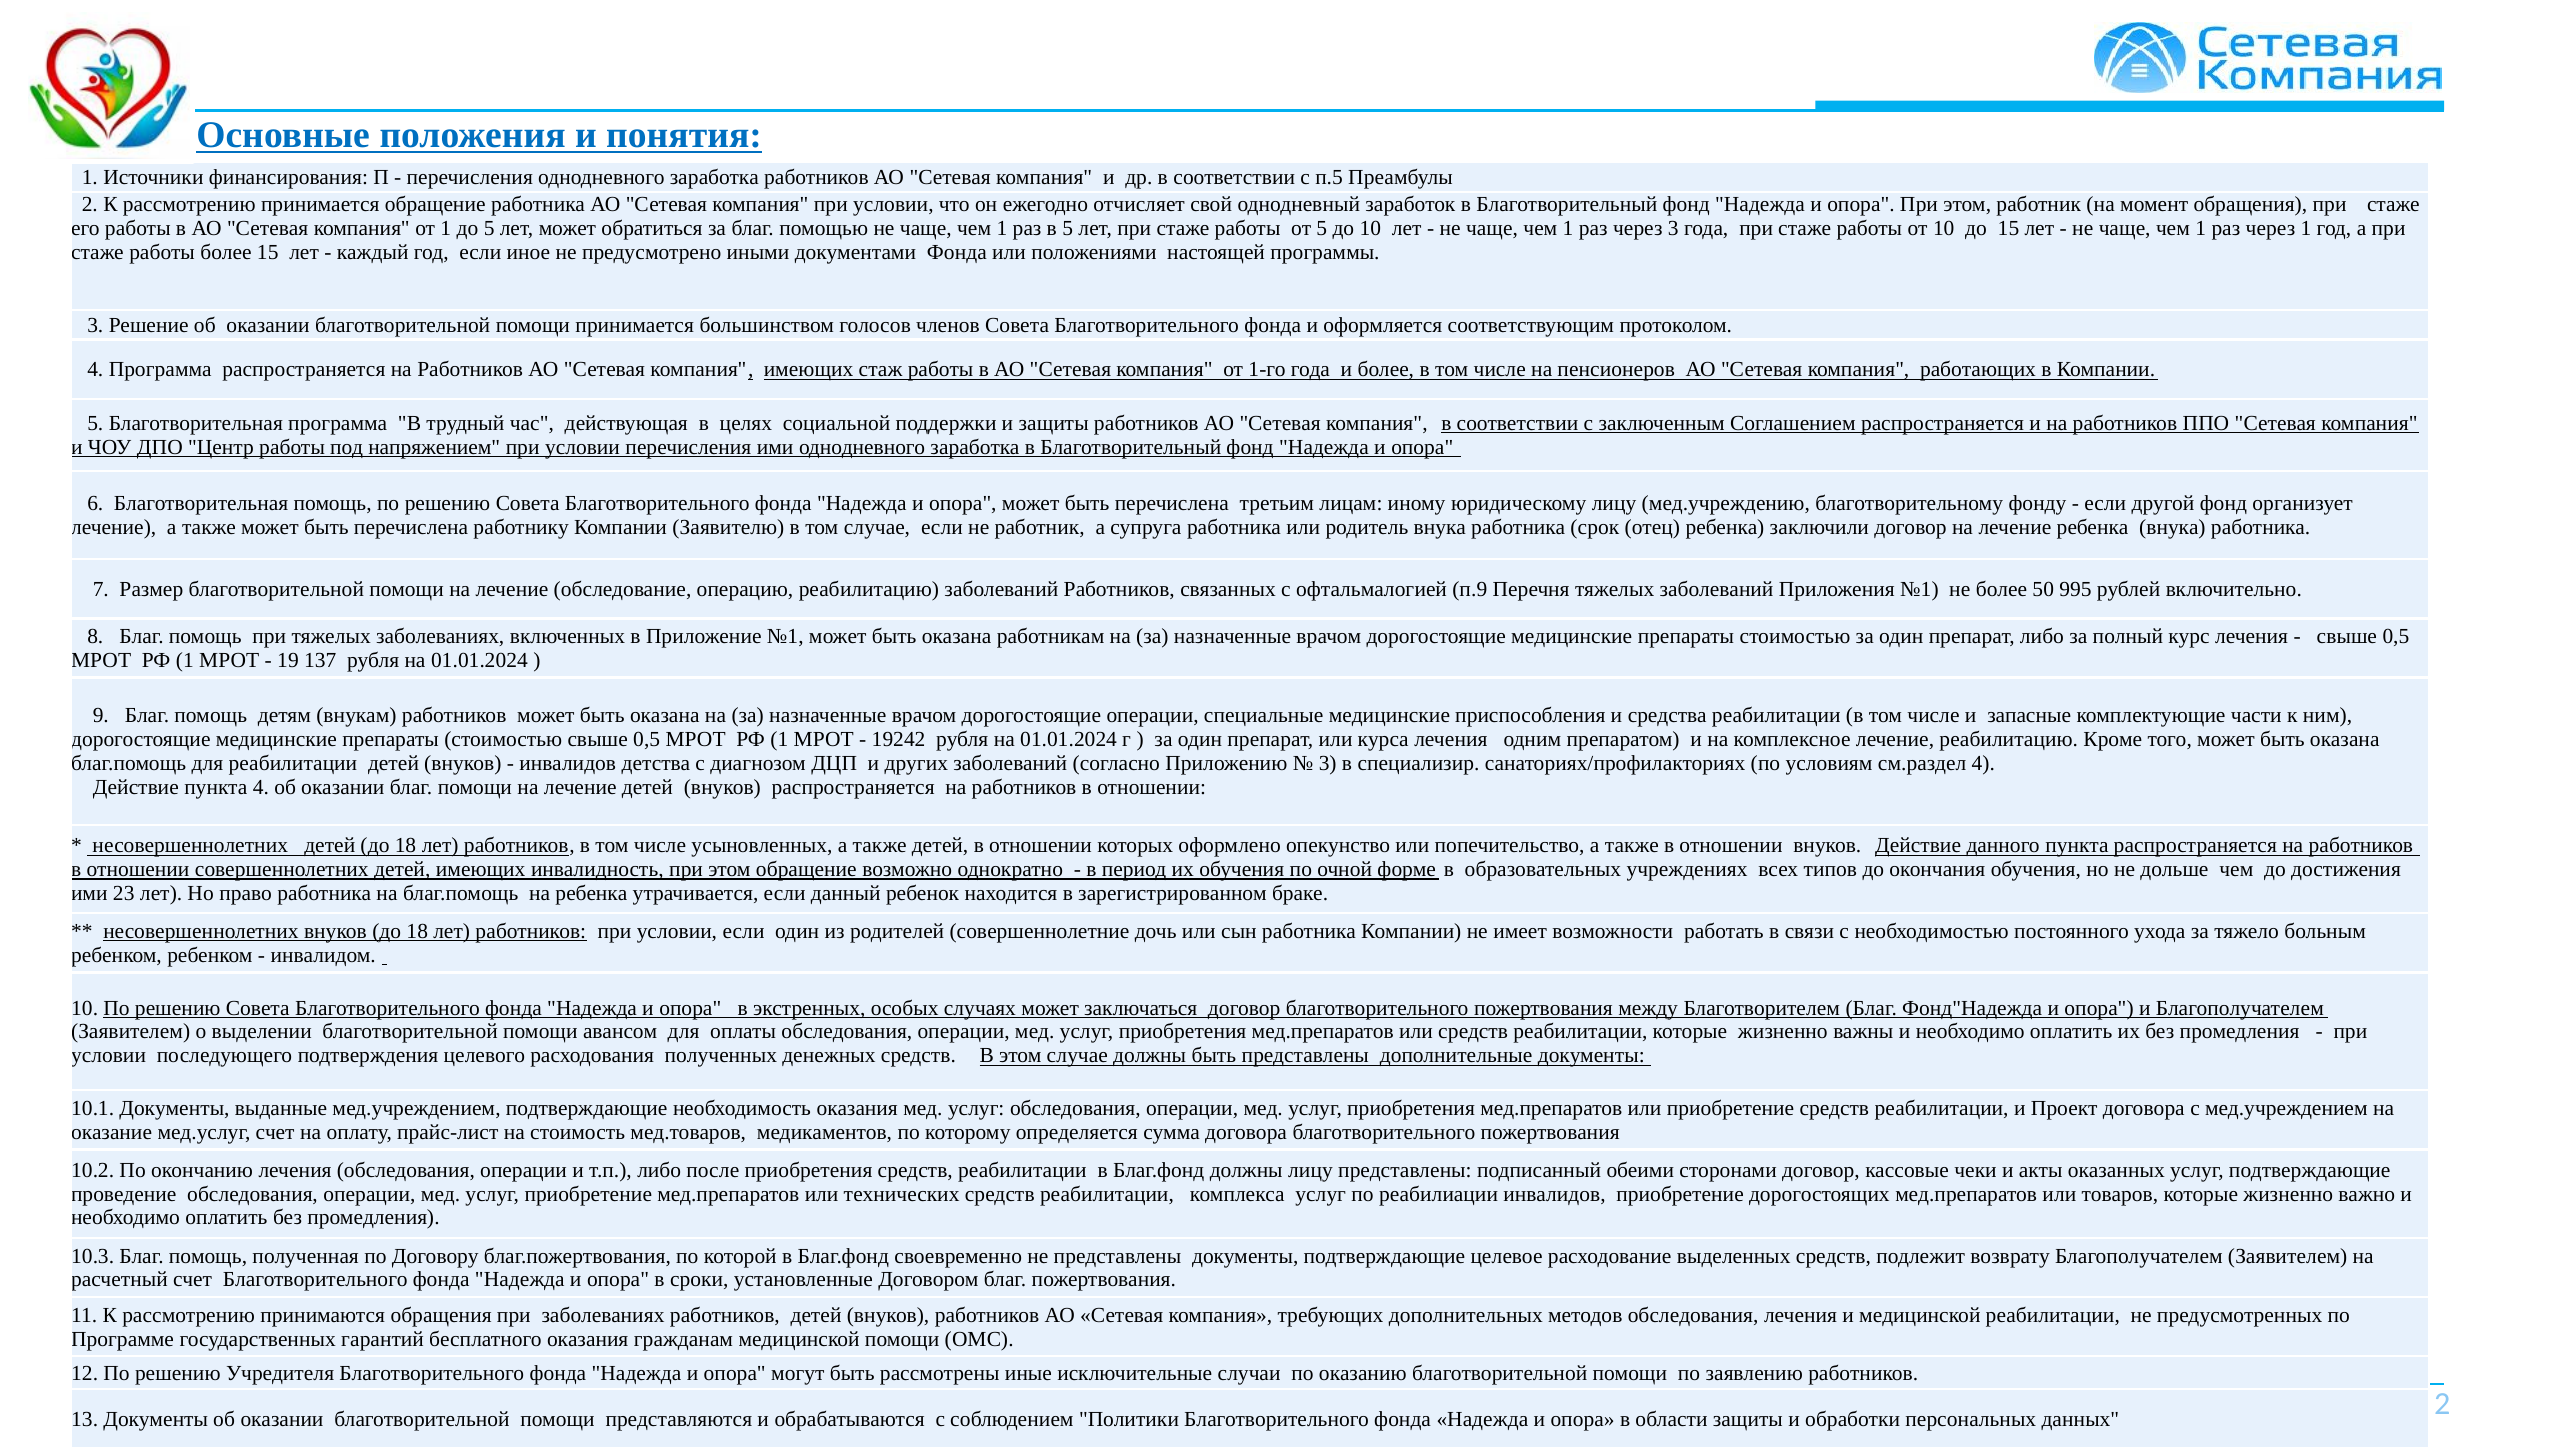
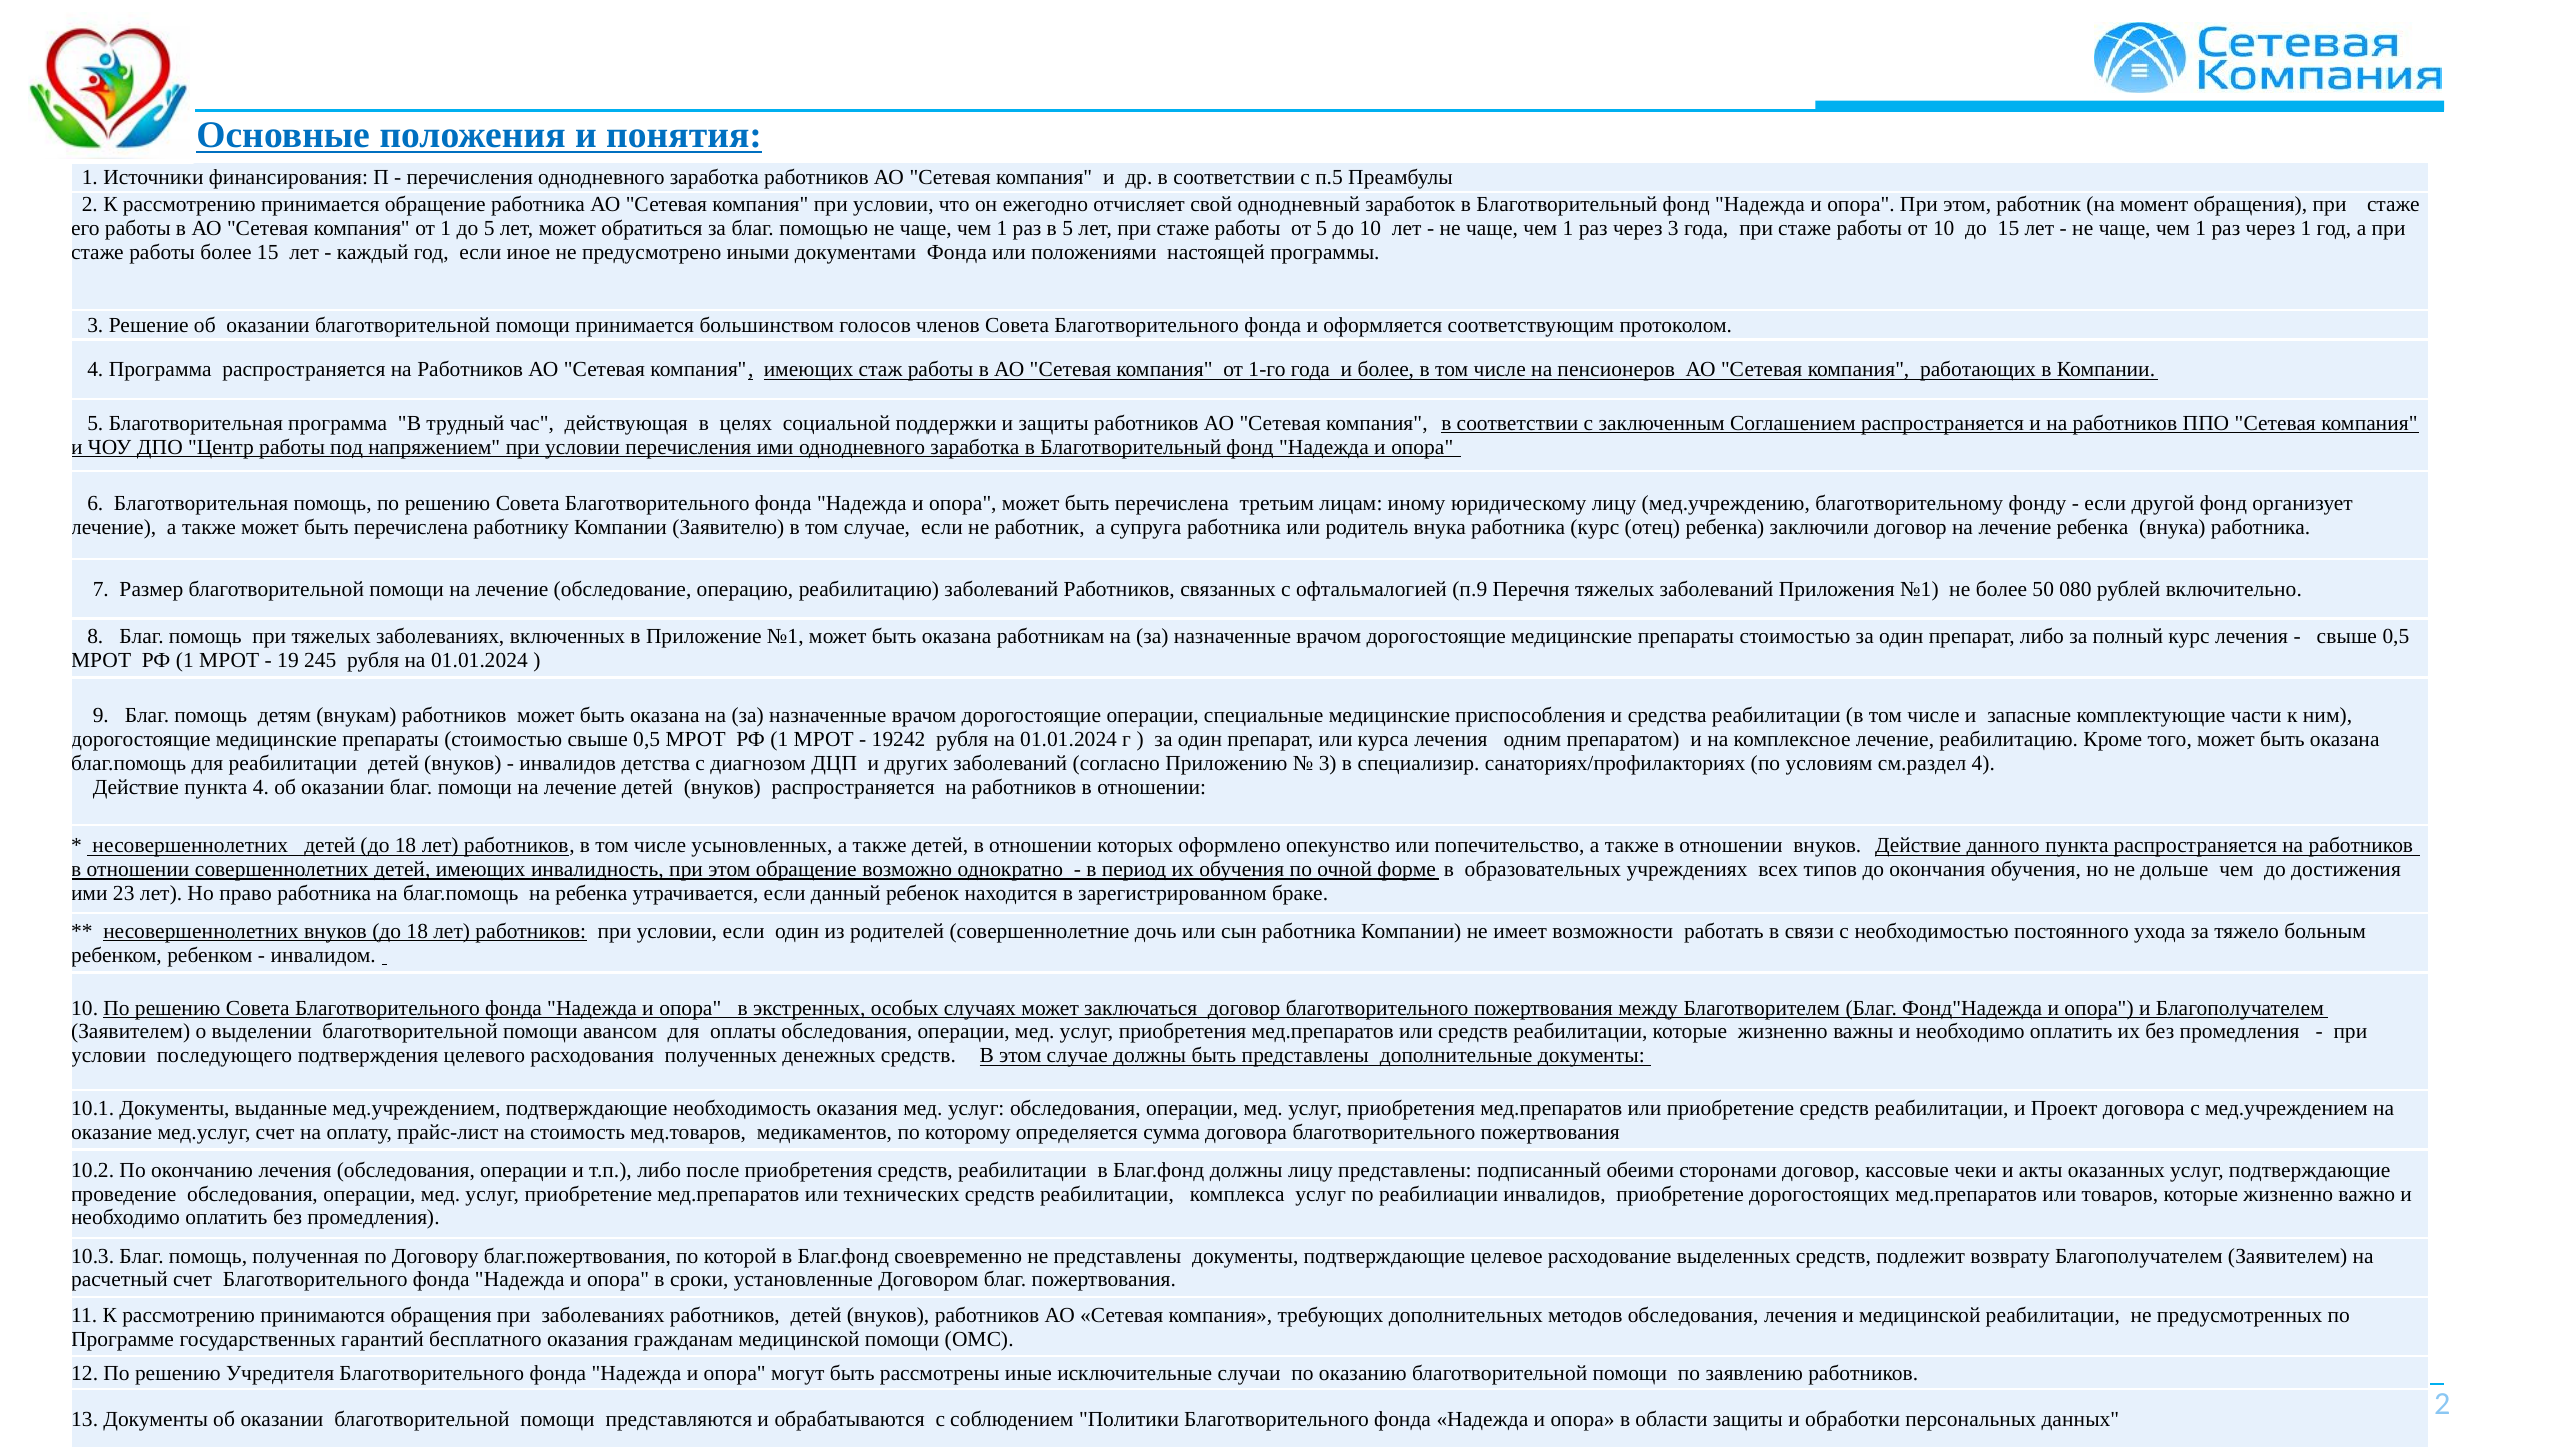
работника срок: срок -> курс
995: 995 -> 080
137: 137 -> 245
